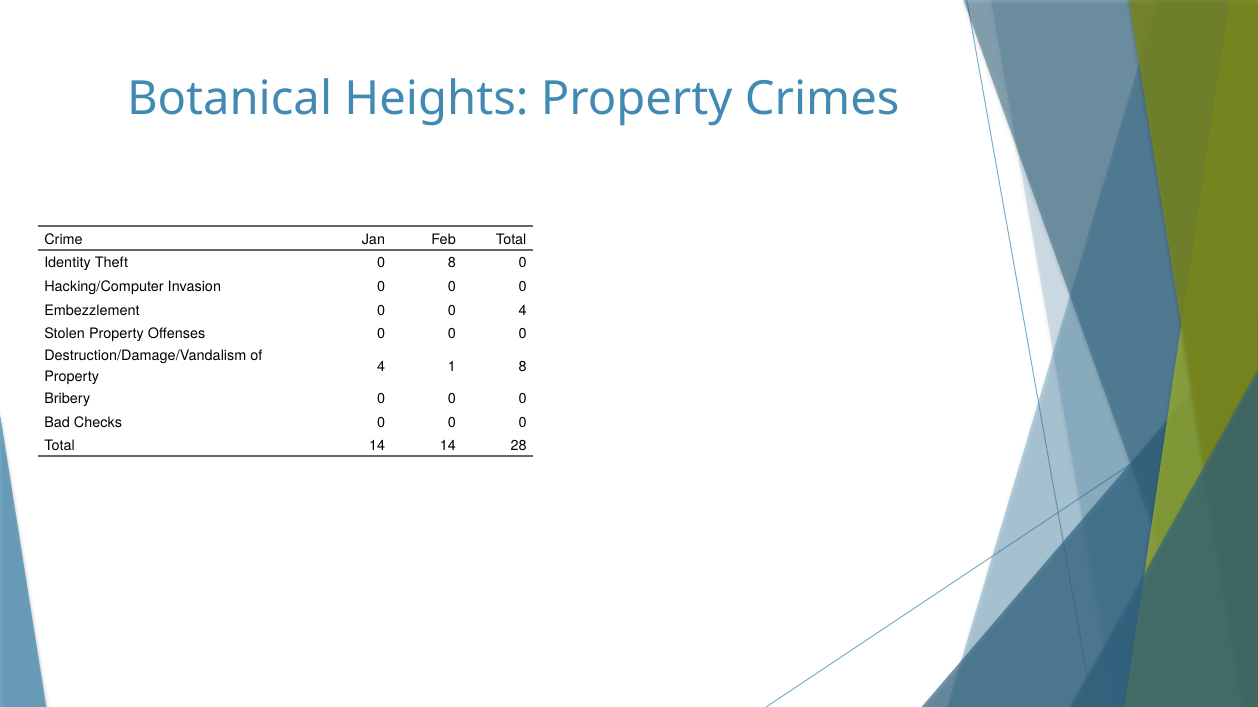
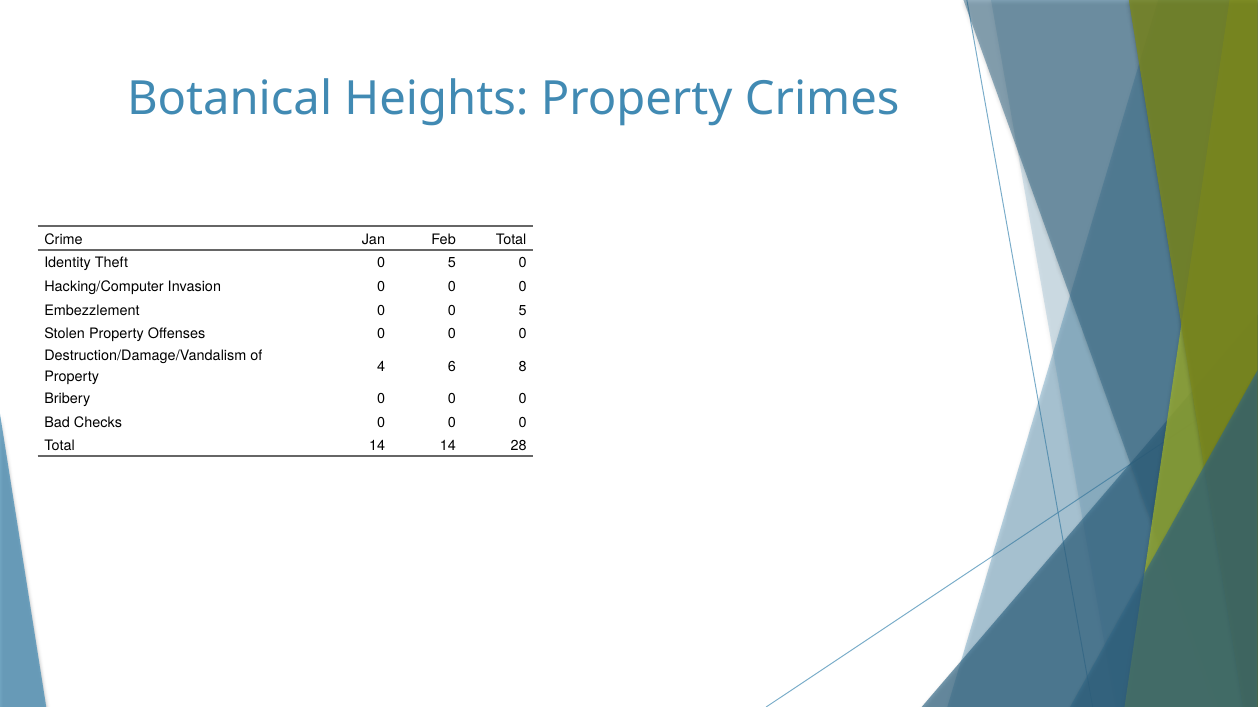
Theft 0 8: 8 -> 5
0 0 4: 4 -> 5
1: 1 -> 6
